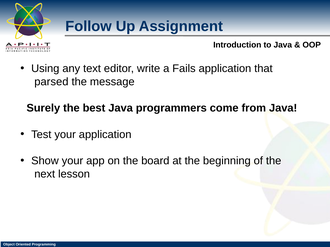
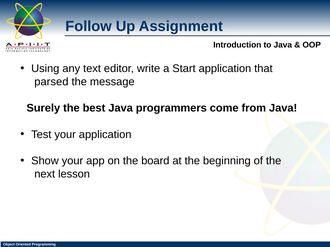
Fails: Fails -> Start
